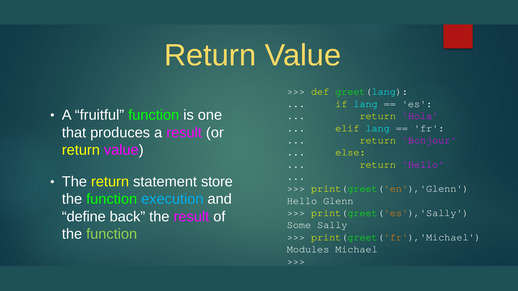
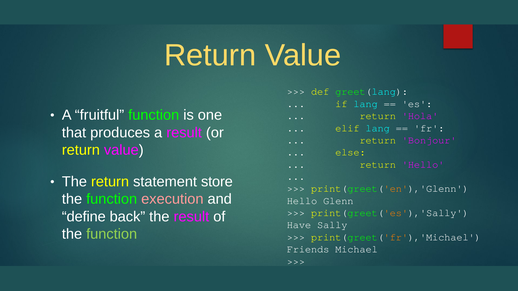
execution colour: light blue -> pink
Some: Some -> Have
Modules: Modules -> Friends
